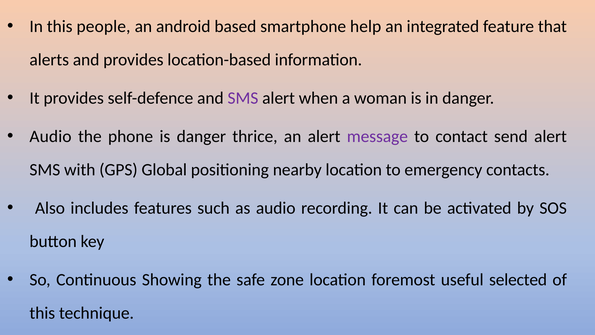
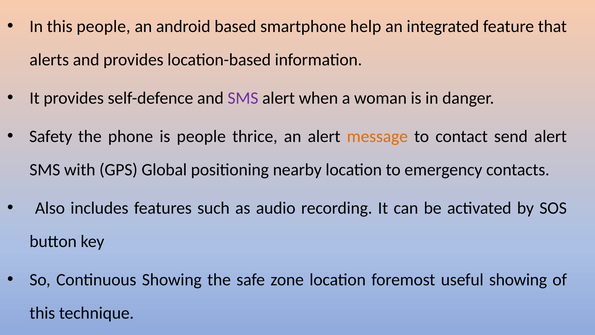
Audio at (51, 136): Audio -> Safety
is danger: danger -> people
message colour: purple -> orange
useful selected: selected -> showing
